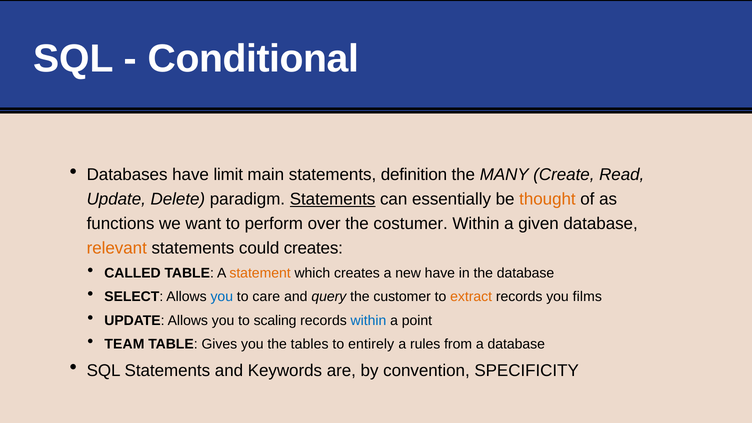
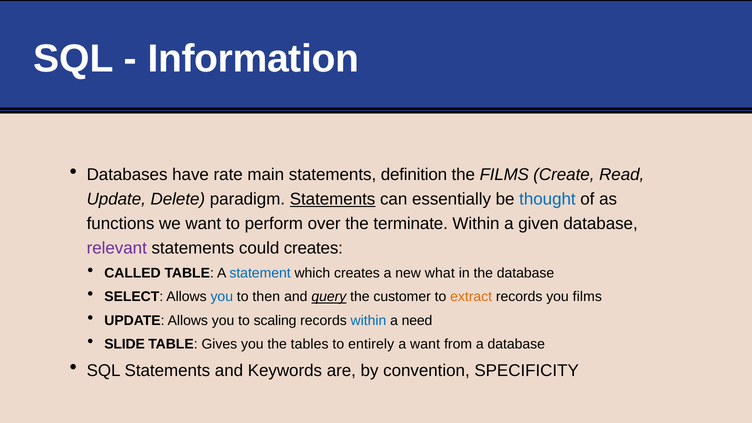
Conditional: Conditional -> Information
limit: limit -> rate
the MANY: MANY -> FILMS
thought colour: orange -> blue
costumer: costumer -> terminate
relevant colour: orange -> purple
statement colour: orange -> blue
new have: have -> what
care: care -> then
query underline: none -> present
point: point -> need
TEAM: TEAM -> SLIDE
a rules: rules -> want
